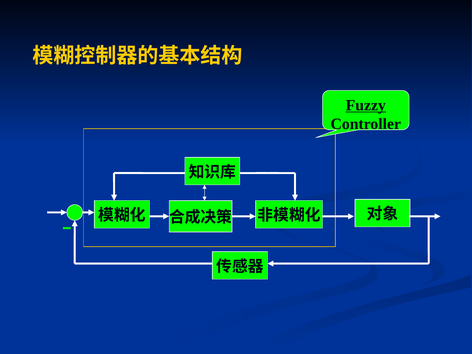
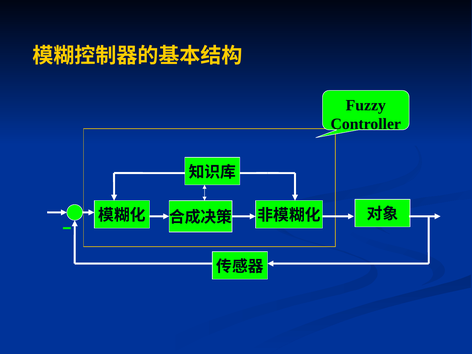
Fuzzy underline: present -> none
